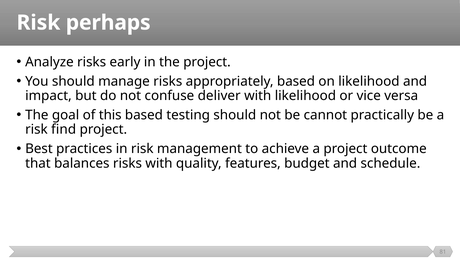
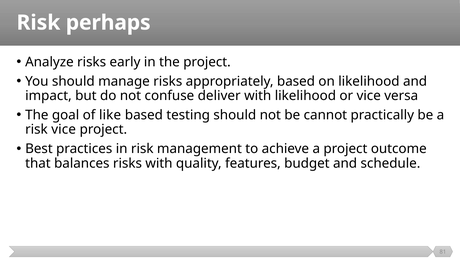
this: this -> like
risk find: find -> vice
